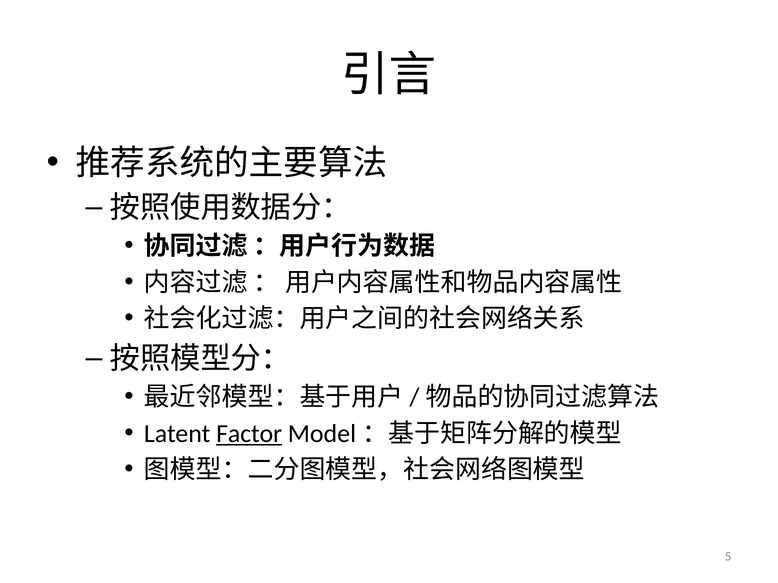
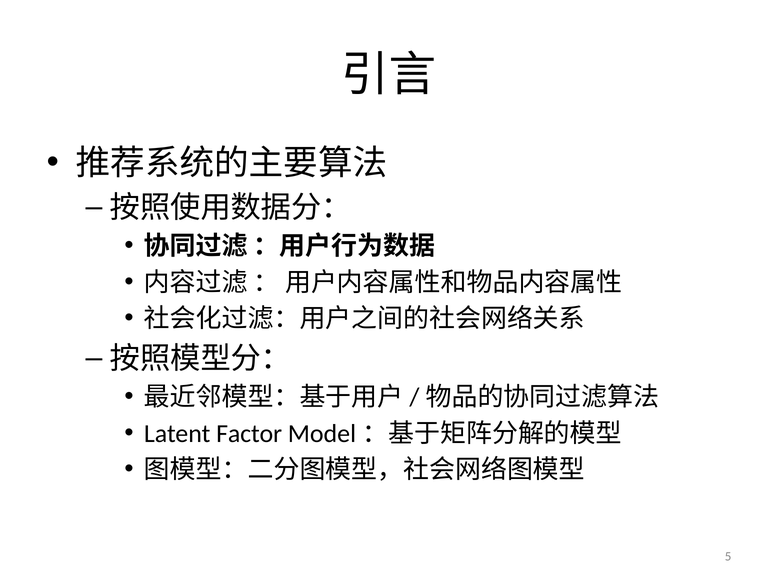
Factor underline: present -> none
